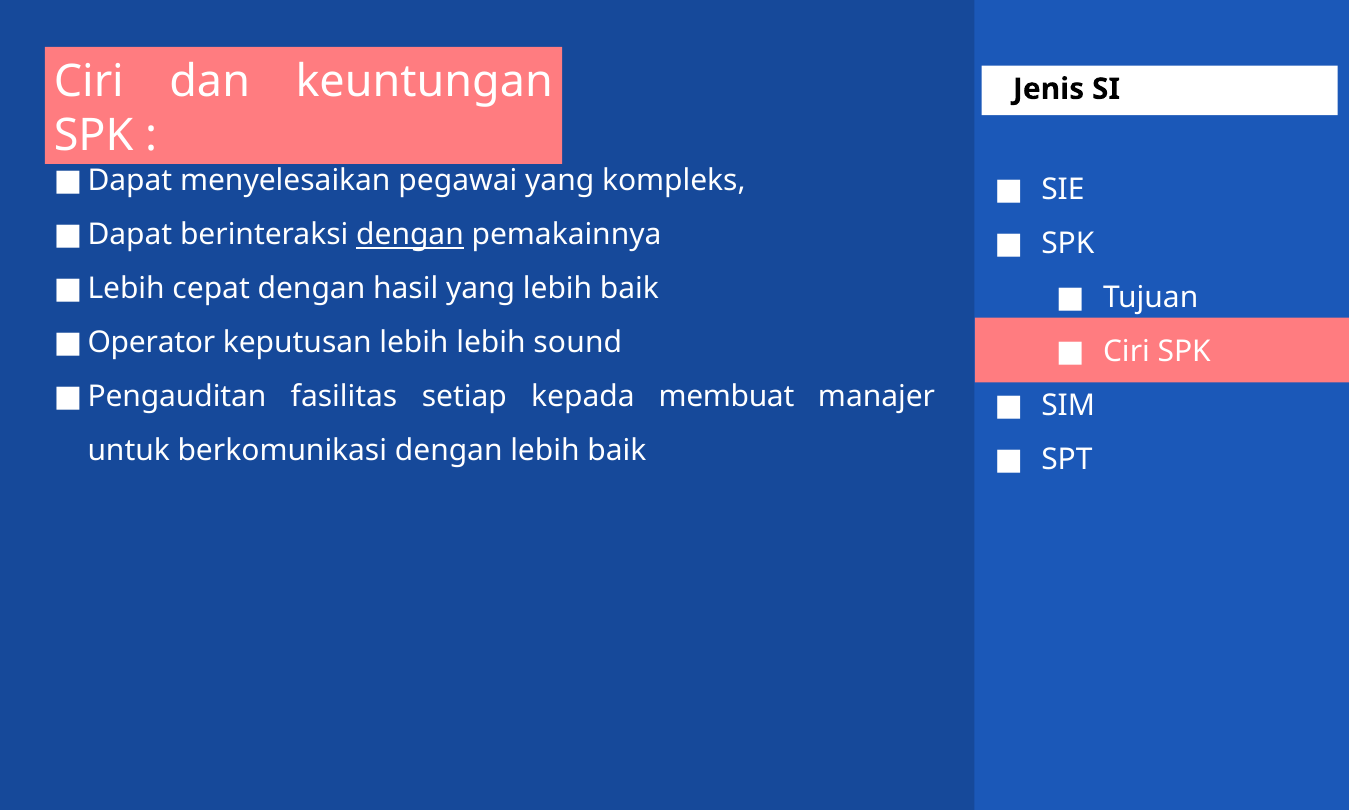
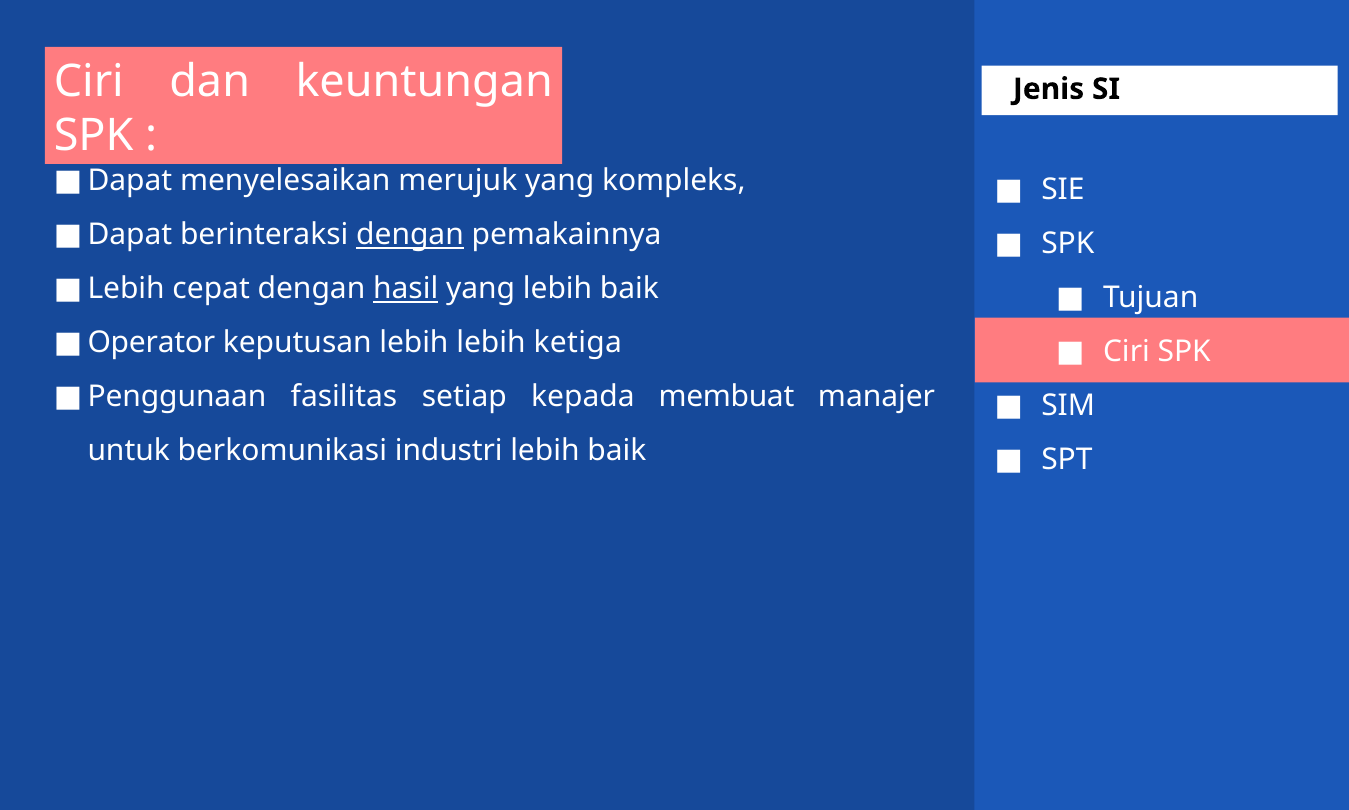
pegawai: pegawai -> merujuk
hasil underline: none -> present
sound: sound -> ketiga
Pengauditan: Pengauditan -> Penggunaan
berkomunikasi dengan: dengan -> industri
